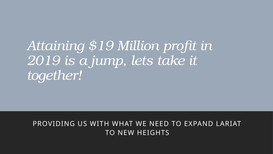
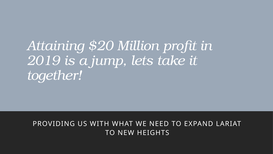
$19: $19 -> $20
